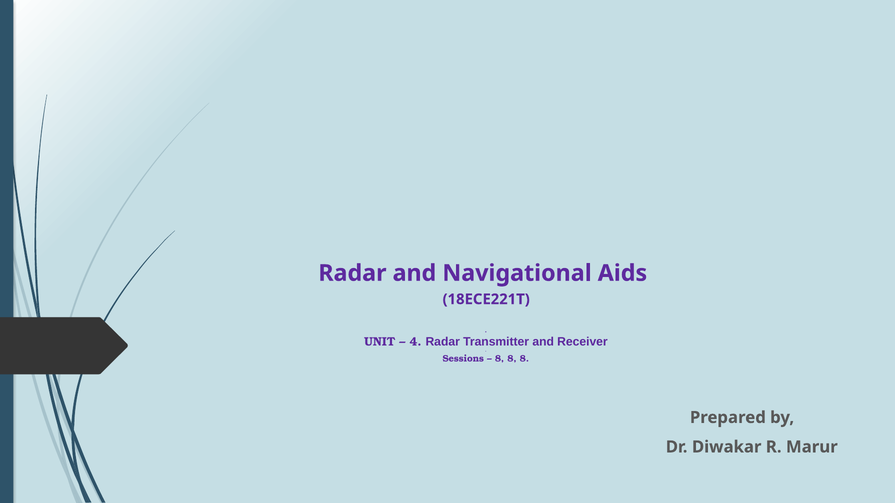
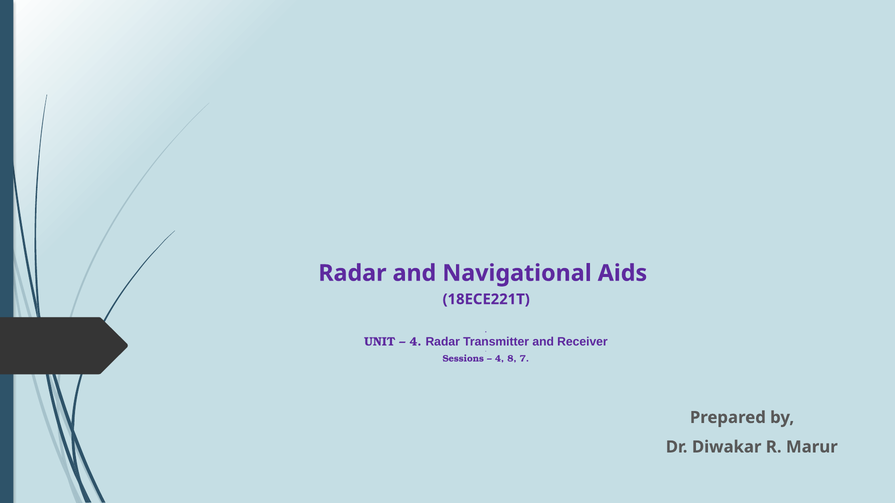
8 at (500, 359): 8 -> 4
8 at (524, 359): 8 -> 7
